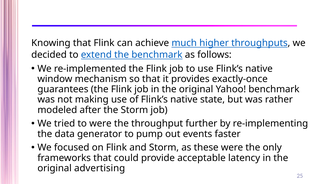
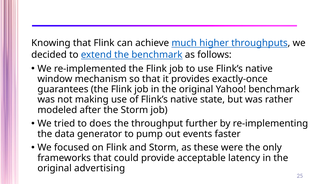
to were: were -> does
